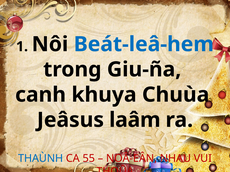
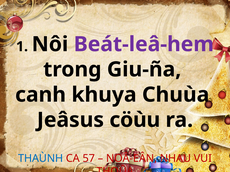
Beát-leâ-hem colour: blue -> purple
laâm: laâm -> cöùu
55: 55 -> 57
